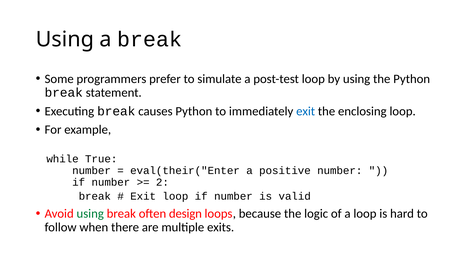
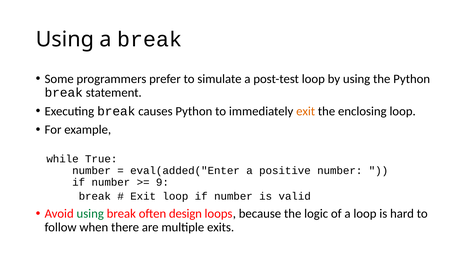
exit at (306, 111) colour: blue -> orange
eval(their("Enter: eval(their("Enter -> eval(added("Enter
2: 2 -> 9
